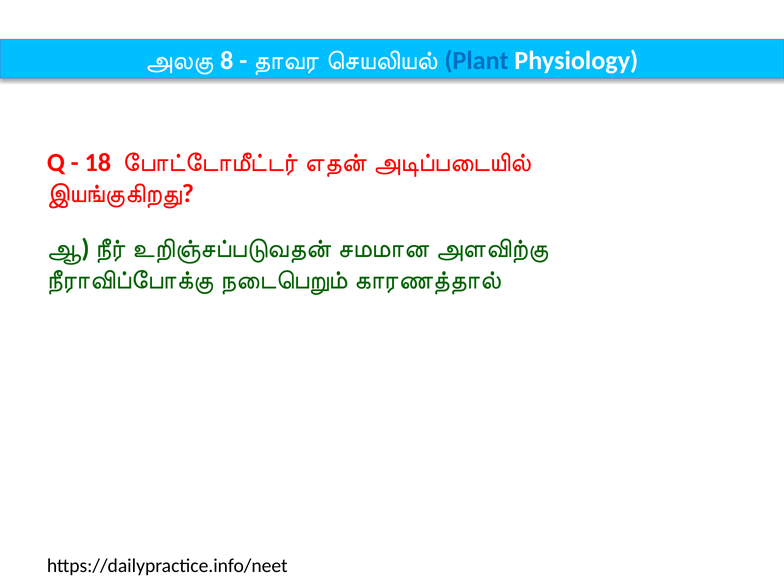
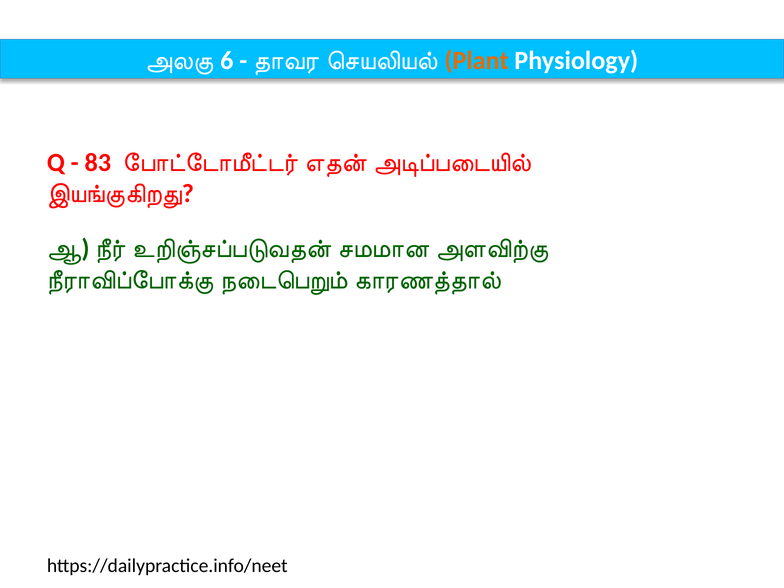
8: 8 -> 6
Plant colour: blue -> orange
18: 18 -> 83
